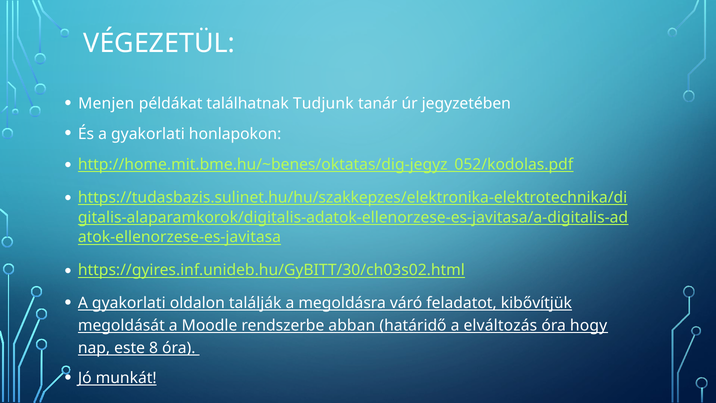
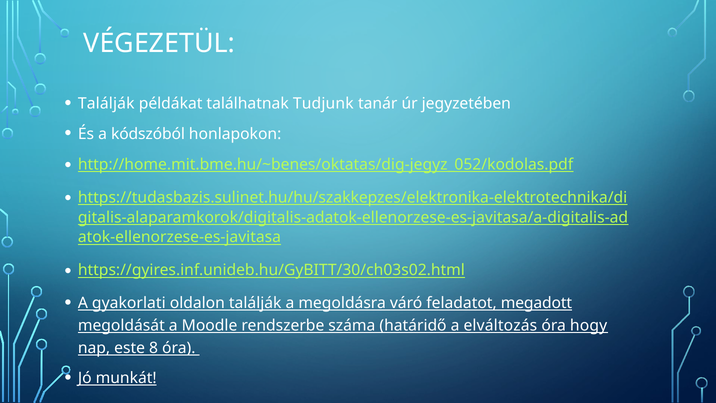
Menjen at (106, 104): Menjen -> Találják
És a gyakorlati: gyakorlati -> kódszóból
kibővítjük: kibővítjük -> megadott
abban: abban -> száma
